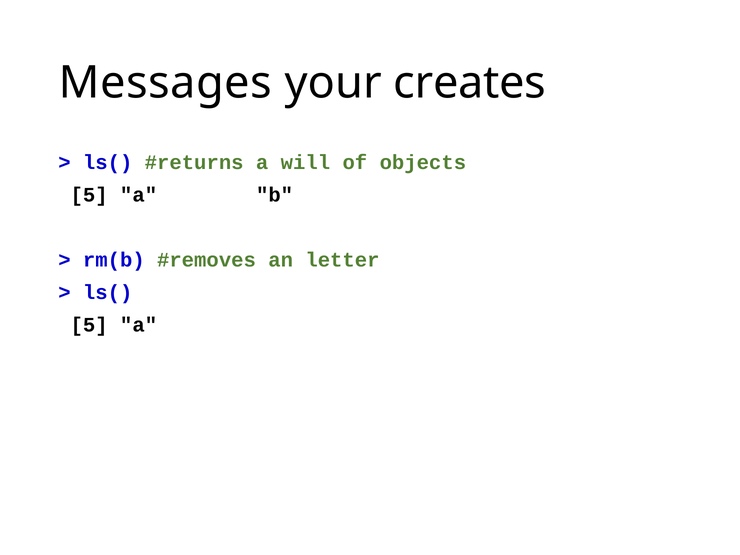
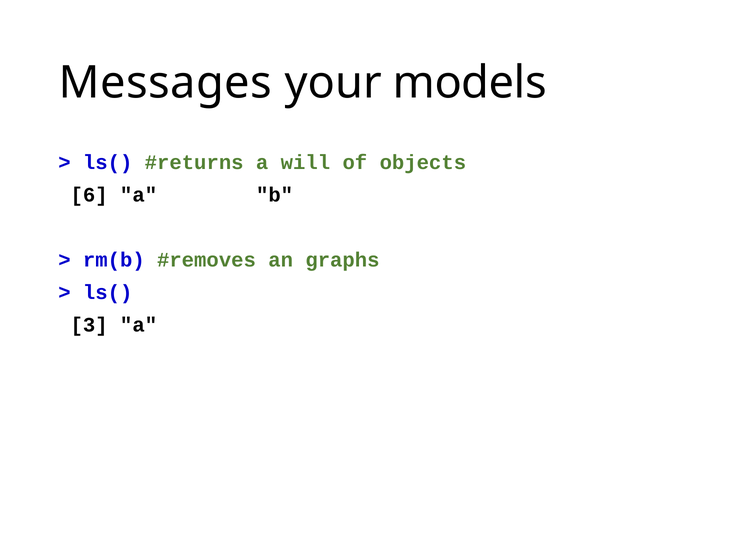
creates: creates -> models
5 at (89, 195): 5 -> 6
letter: letter -> graphs
5 at (89, 325): 5 -> 3
